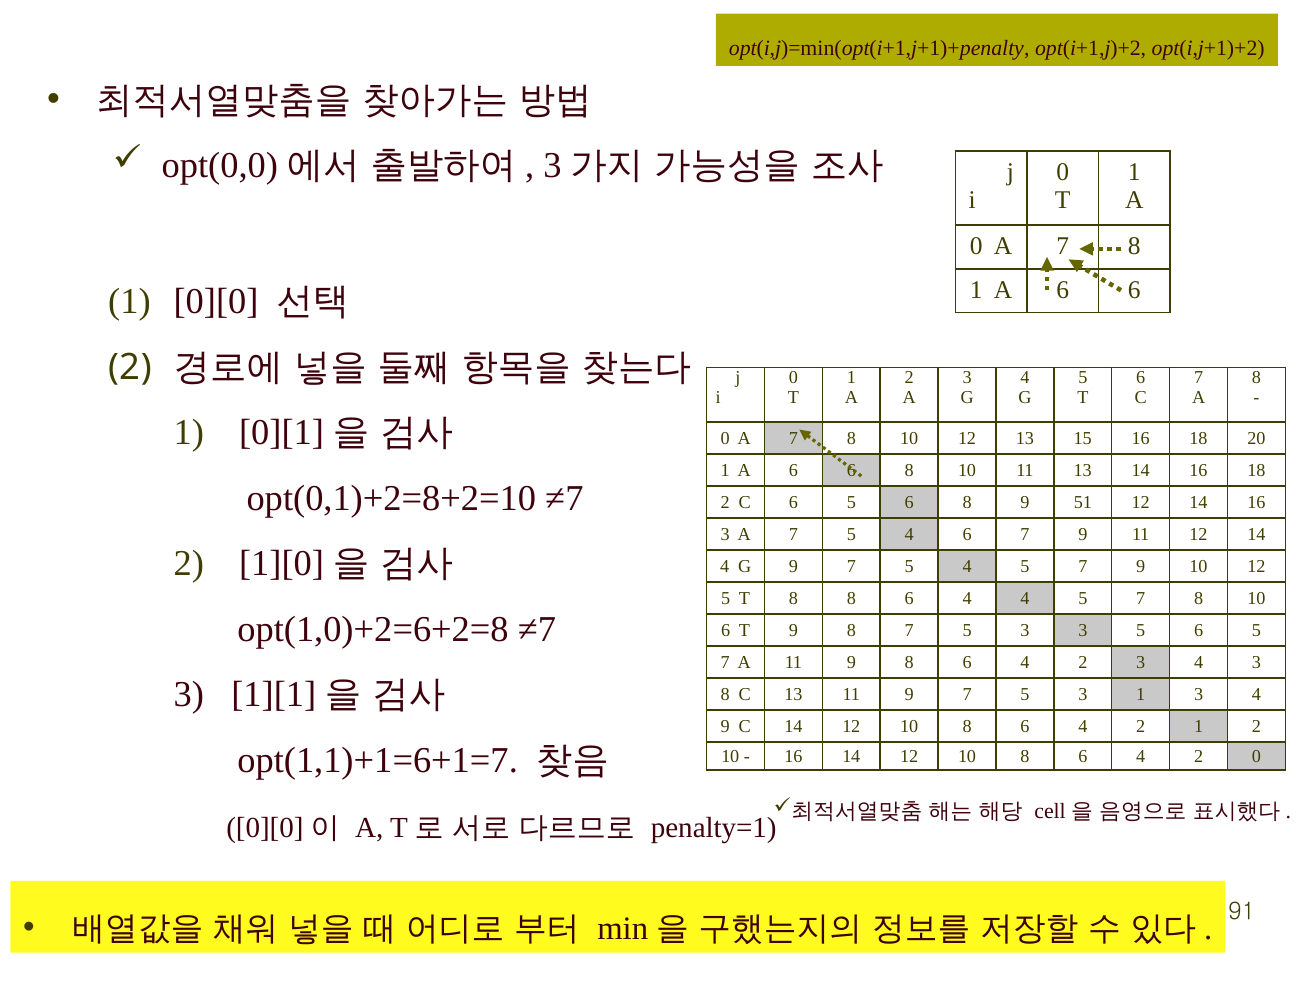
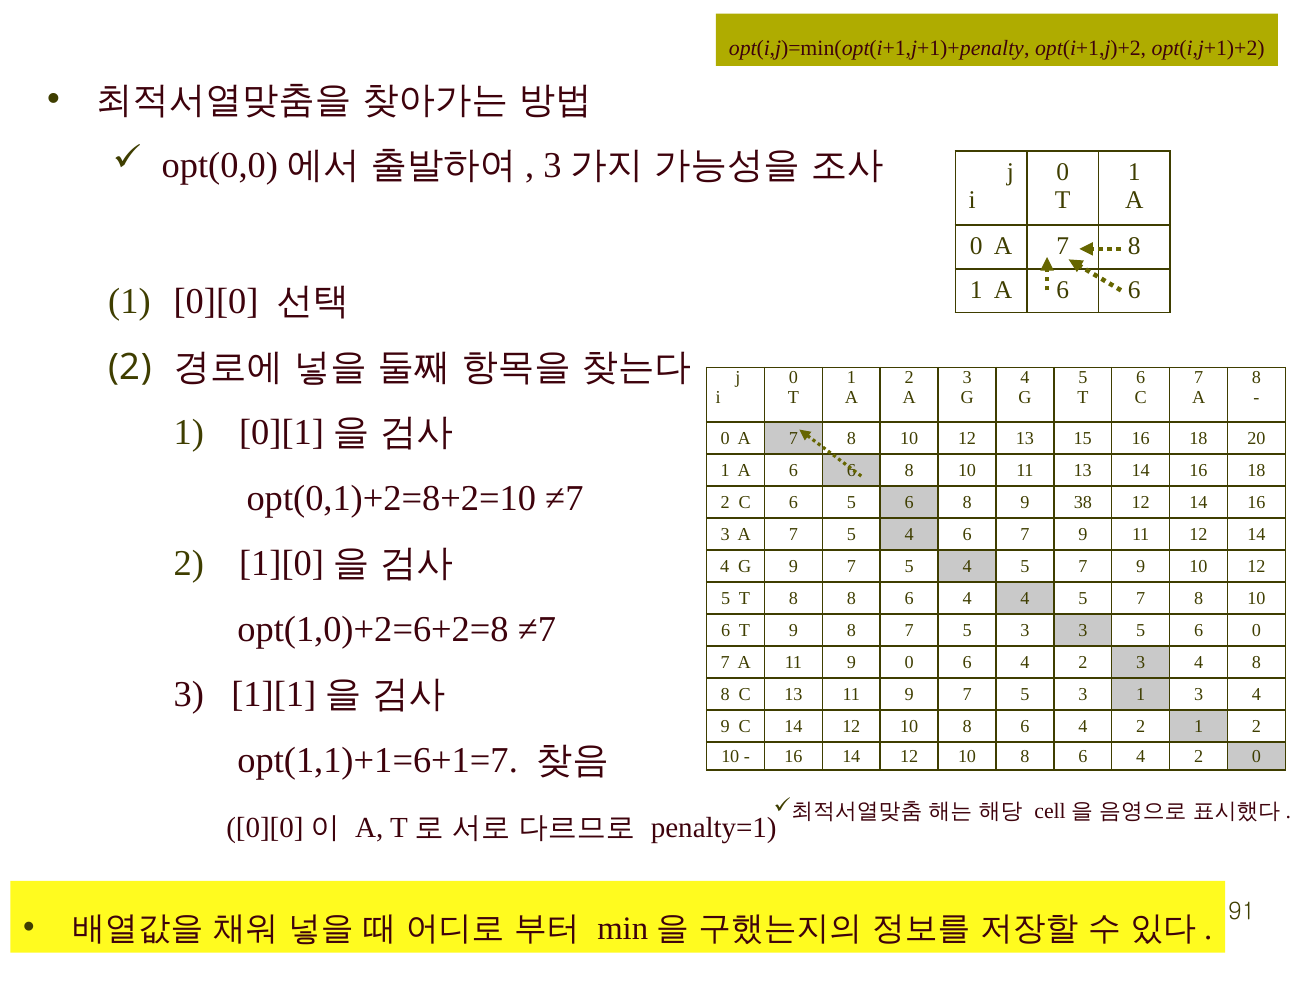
51: 51 -> 38
5 6 5: 5 -> 0
11 9 8: 8 -> 0
4 3: 3 -> 8
